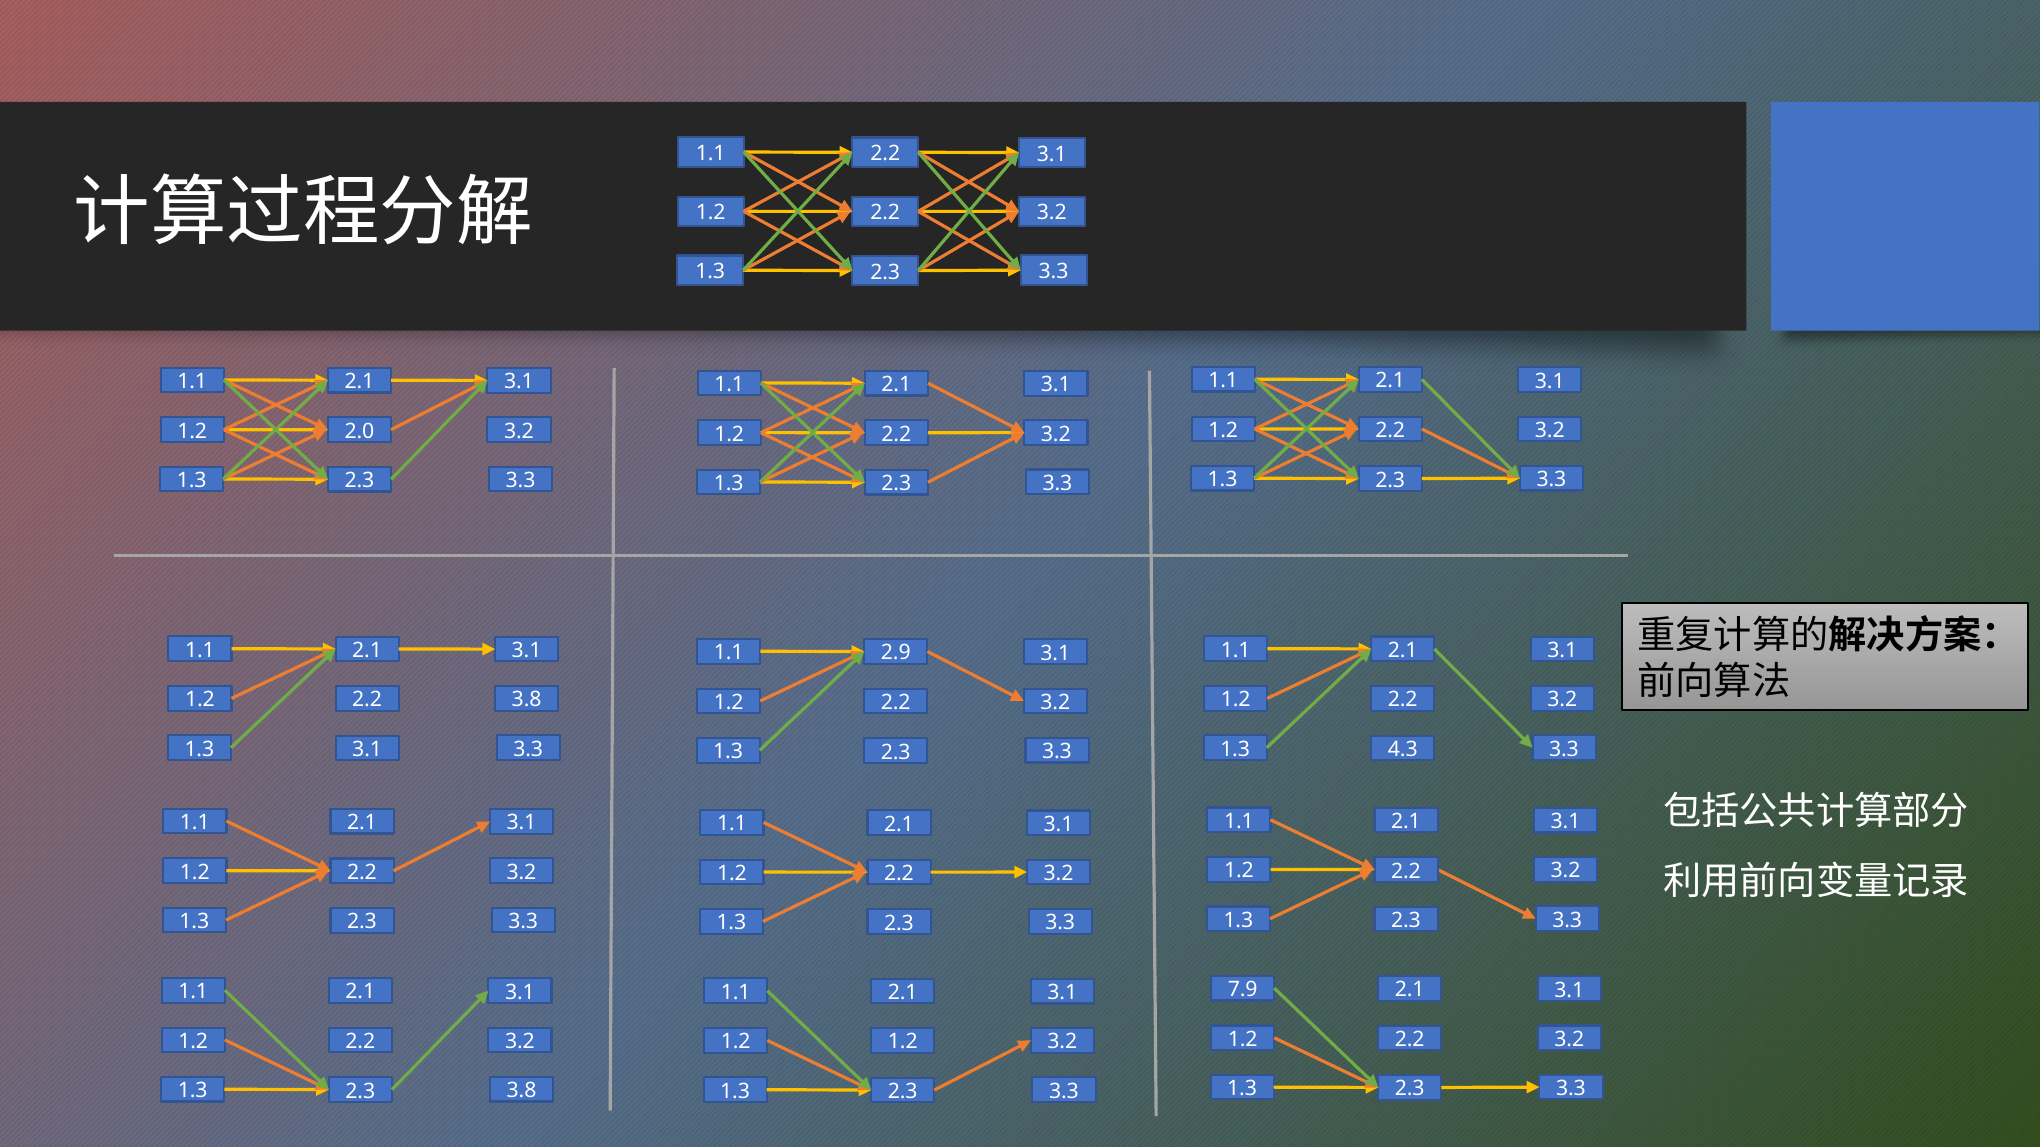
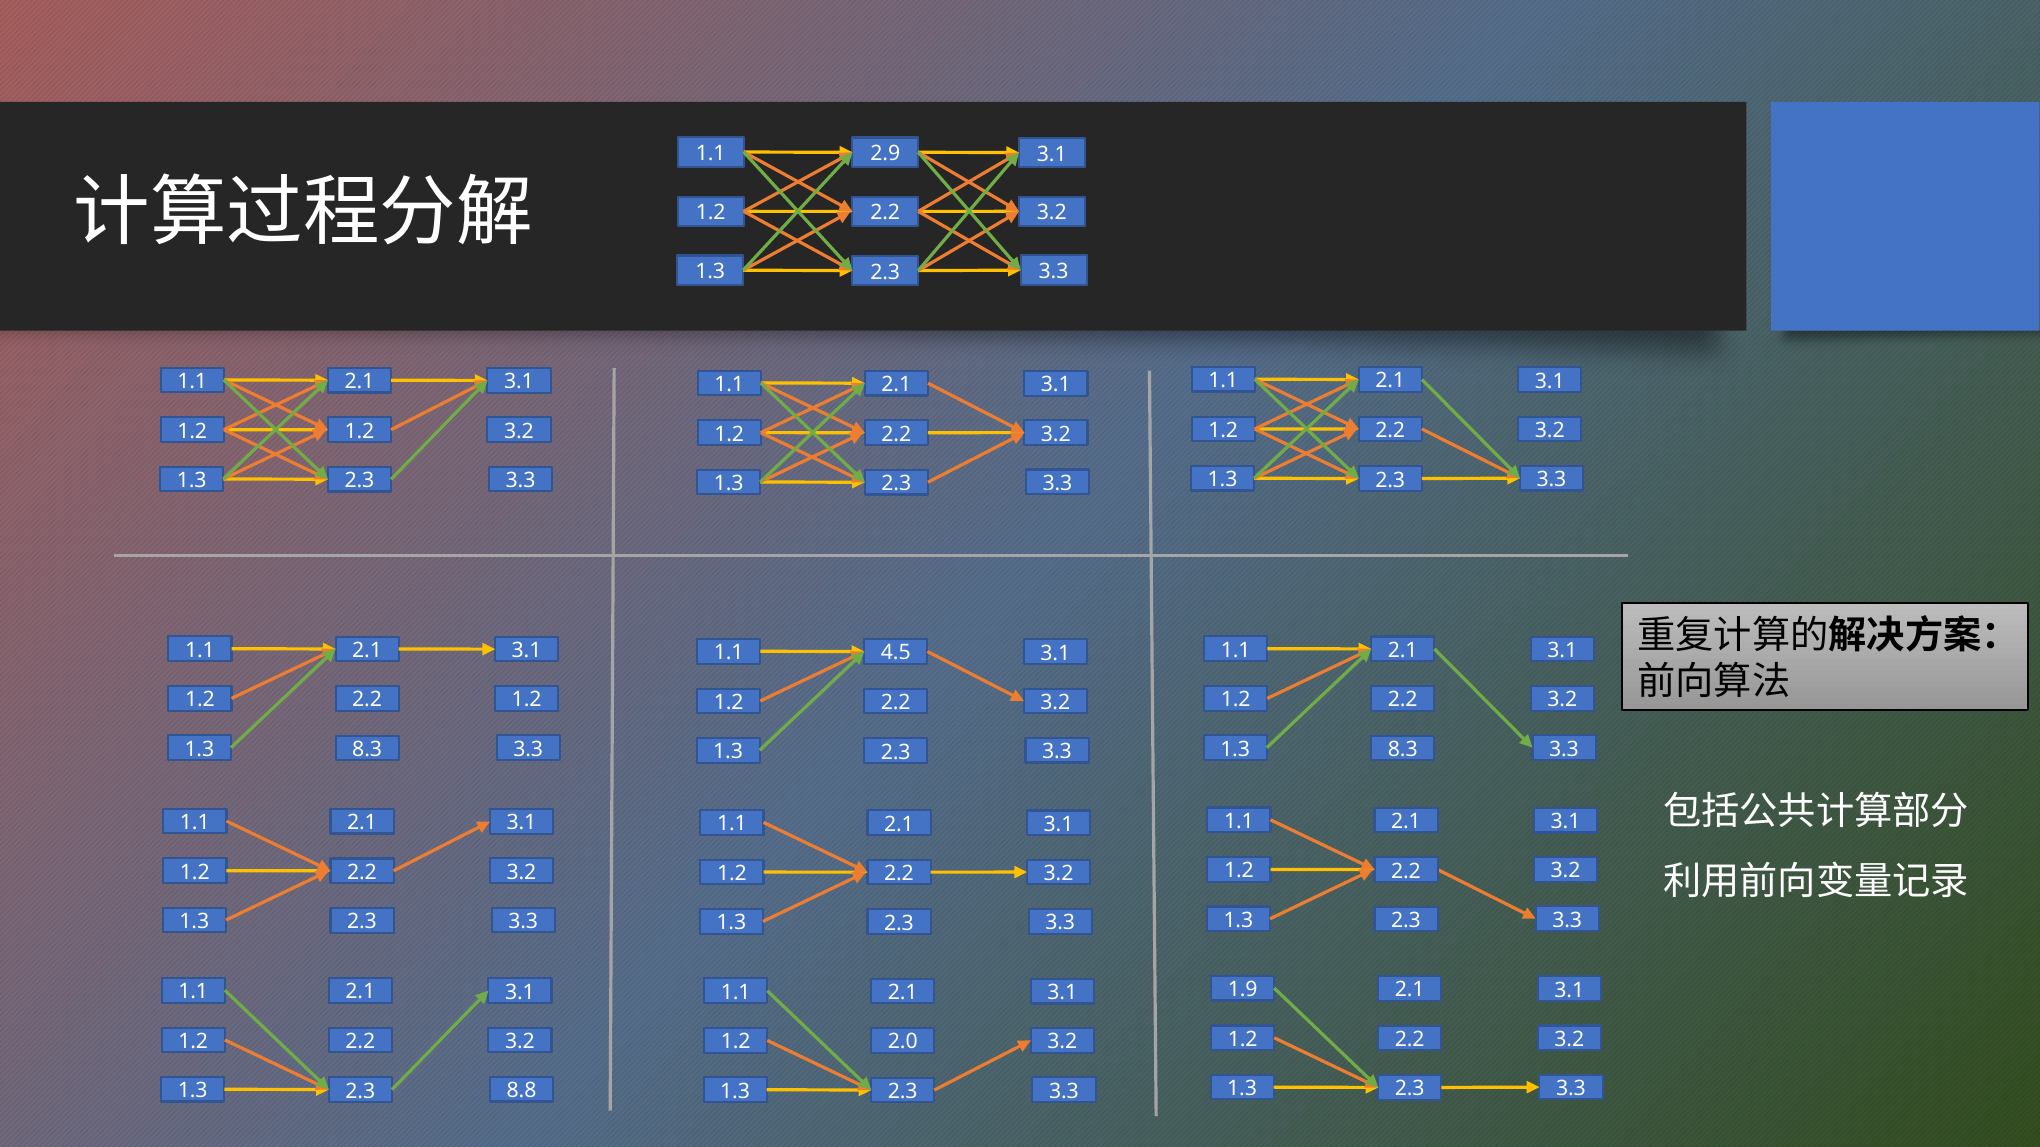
1.1 2.2: 2.2 -> 2.9
2.0 at (359, 431): 2.0 -> 1.2
2.9: 2.9 -> 4.5
2.2 3.8: 3.8 -> 1.2
3.1 at (367, 750): 3.1 -> 8.3
4.3 at (1403, 750): 4.3 -> 8.3
7.9: 7.9 -> 1.9
1.2 at (903, 1042): 1.2 -> 2.0
3.8 at (522, 1091): 3.8 -> 8.8
